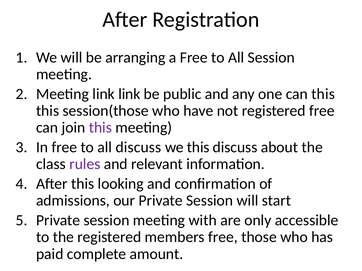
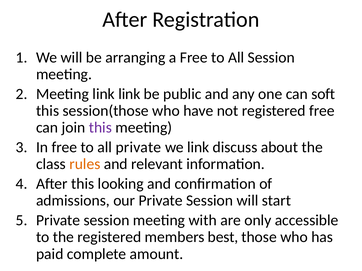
can this: this -> soft
all discuss: discuss -> private
we this: this -> link
rules colour: purple -> orange
members free: free -> best
